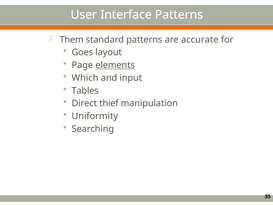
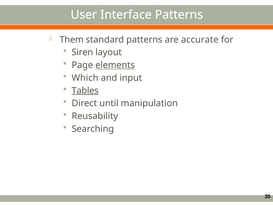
Goes: Goes -> Siren
Tables underline: none -> present
thief: thief -> until
Uniformity: Uniformity -> Reusability
